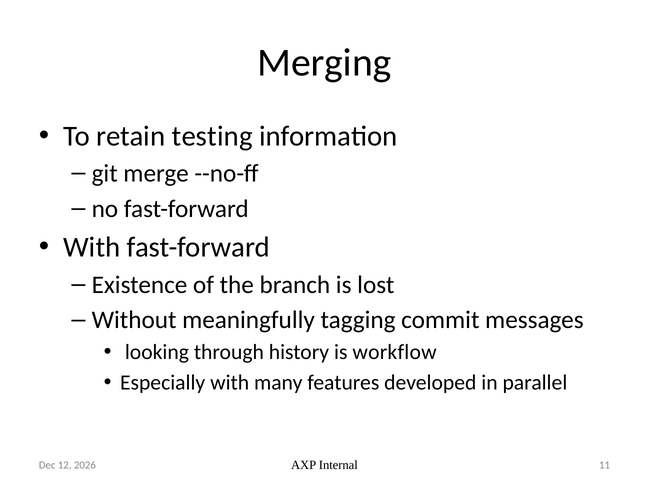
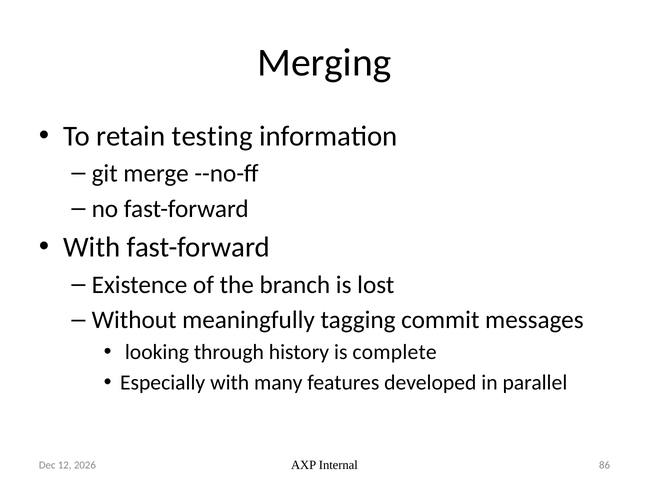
workflow: workflow -> complete
11: 11 -> 86
